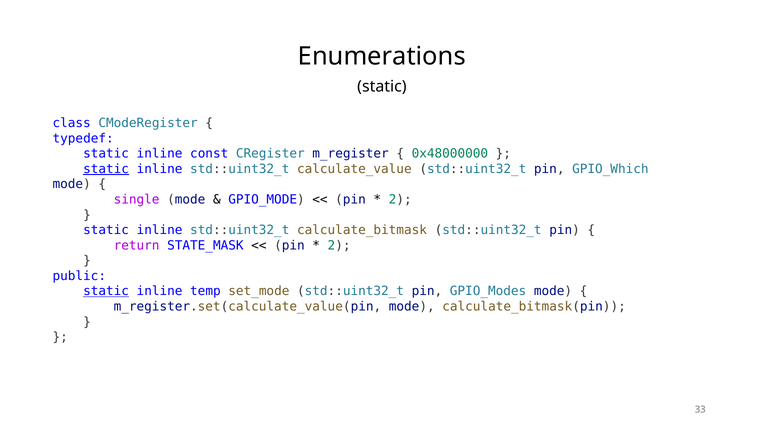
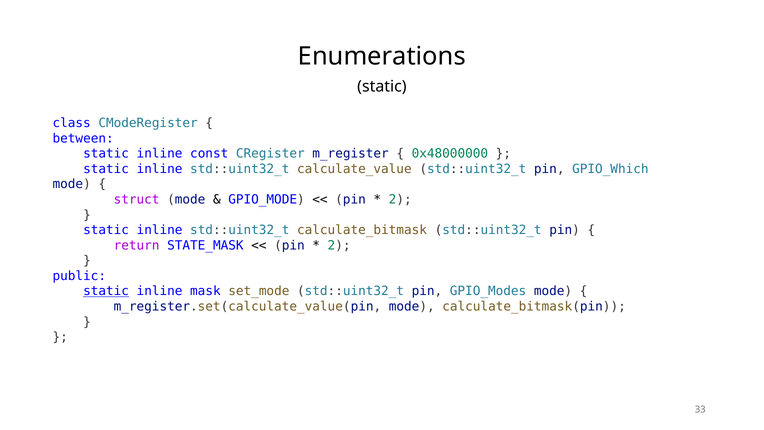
typedef: typedef -> between
static at (106, 169) underline: present -> none
single: single -> struct
temp: temp -> mask
